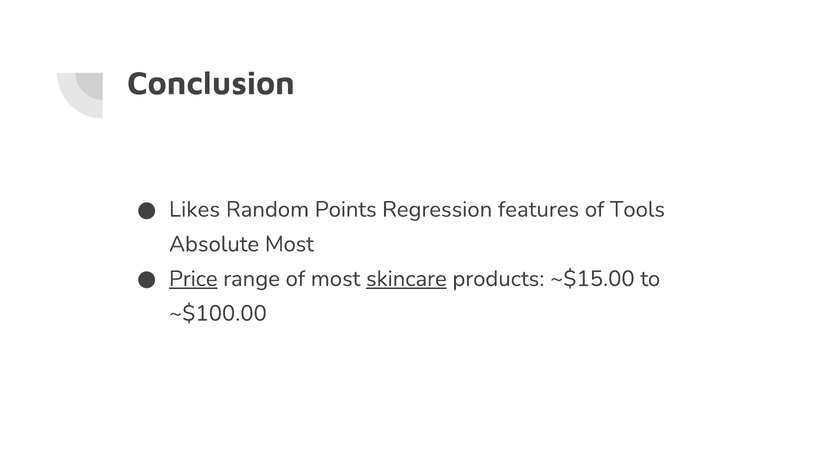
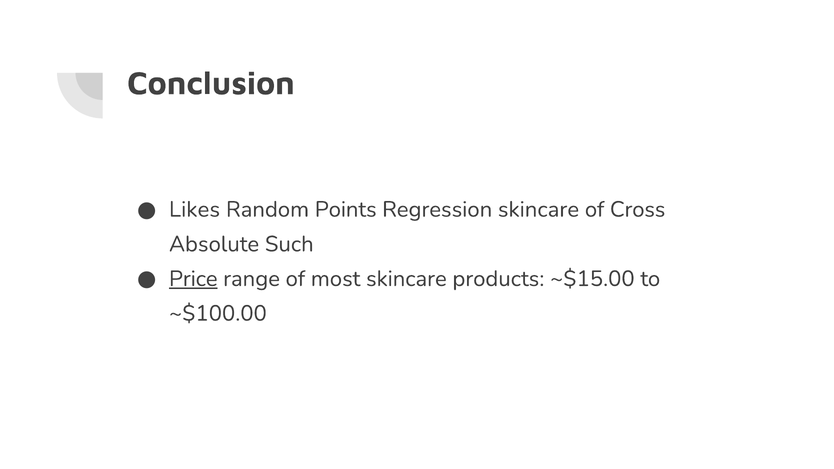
Regression features: features -> skincare
Tools: Tools -> Cross
Absolute Most: Most -> Such
skincare at (406, 279) underline: present -> none
